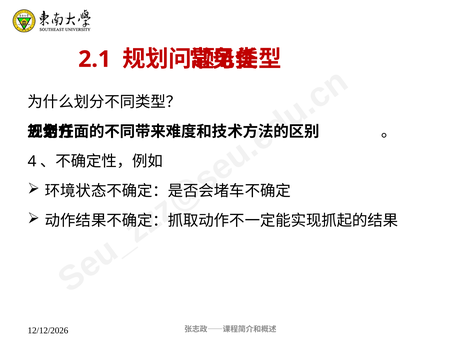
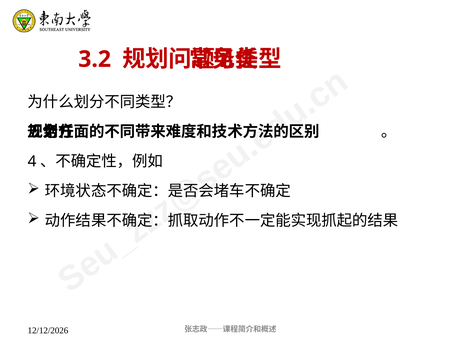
2.1: 2.1 -> 3.2
